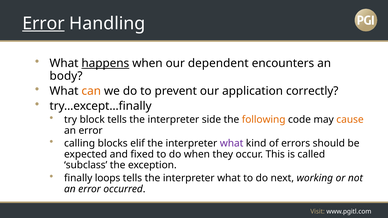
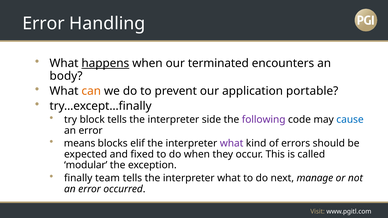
Error at (43, 23) underline: present -> none
dependent: dependent -> terminated
correctly: correctly -> portable
following colour: orange -> purple
cause colour: orange -> blue
calling: calling -> means
subclass: subclass -> modular
loops: loops -> team
working: working -> manage
